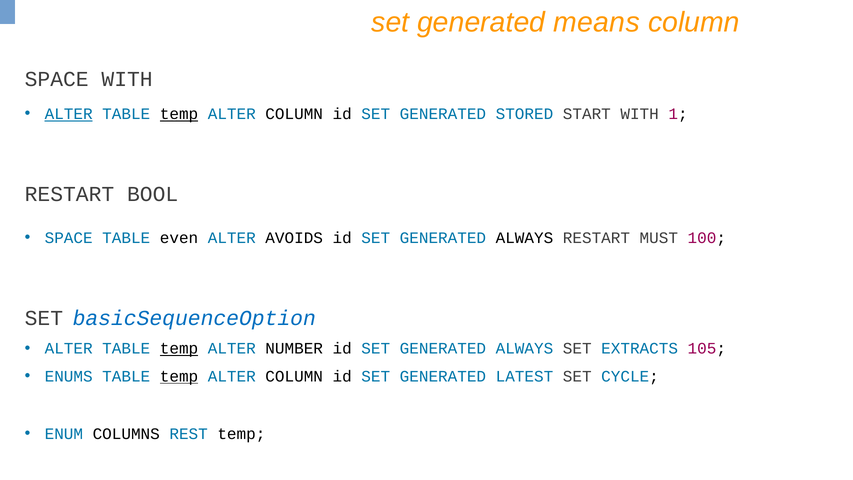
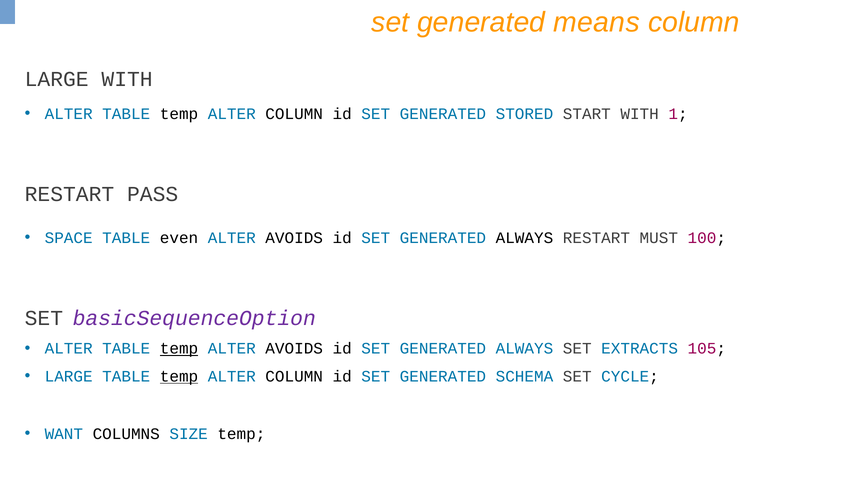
SPACE at (57, 79): SPACE -> LARGE
ALTER at (69, 114) underline: present -> none
temp at (179, 114) underline: present -> none
BOOL: BOOL -> PASS
basicSequenceOption colour: blue -> purple
NUMBER at (294, 349): NUMBER -> AVOIDS
ENUMS at (69, 376): ENUMS -> LARGE
LATEST: LATEST -> SCHEMA
ENUM: ENUM -> WANT
REST: REST -> SIZE
